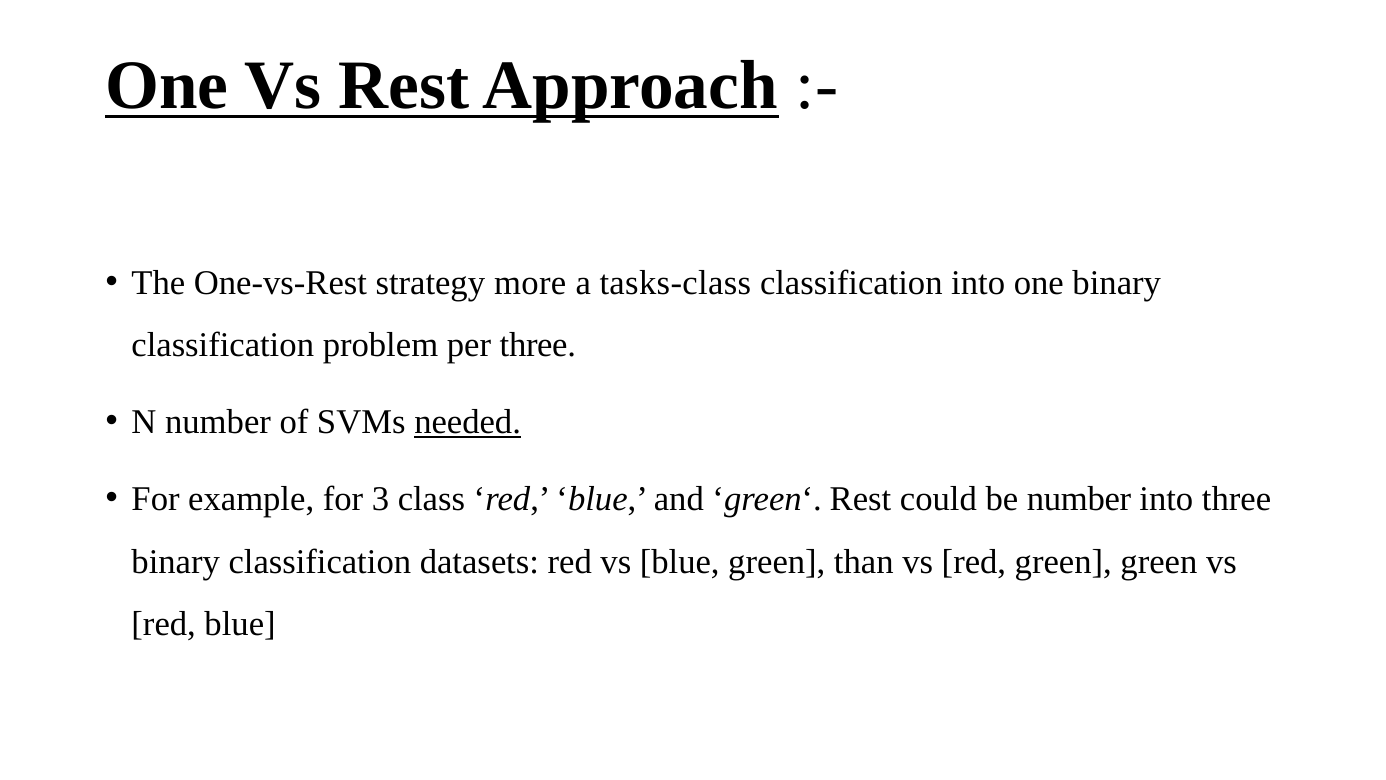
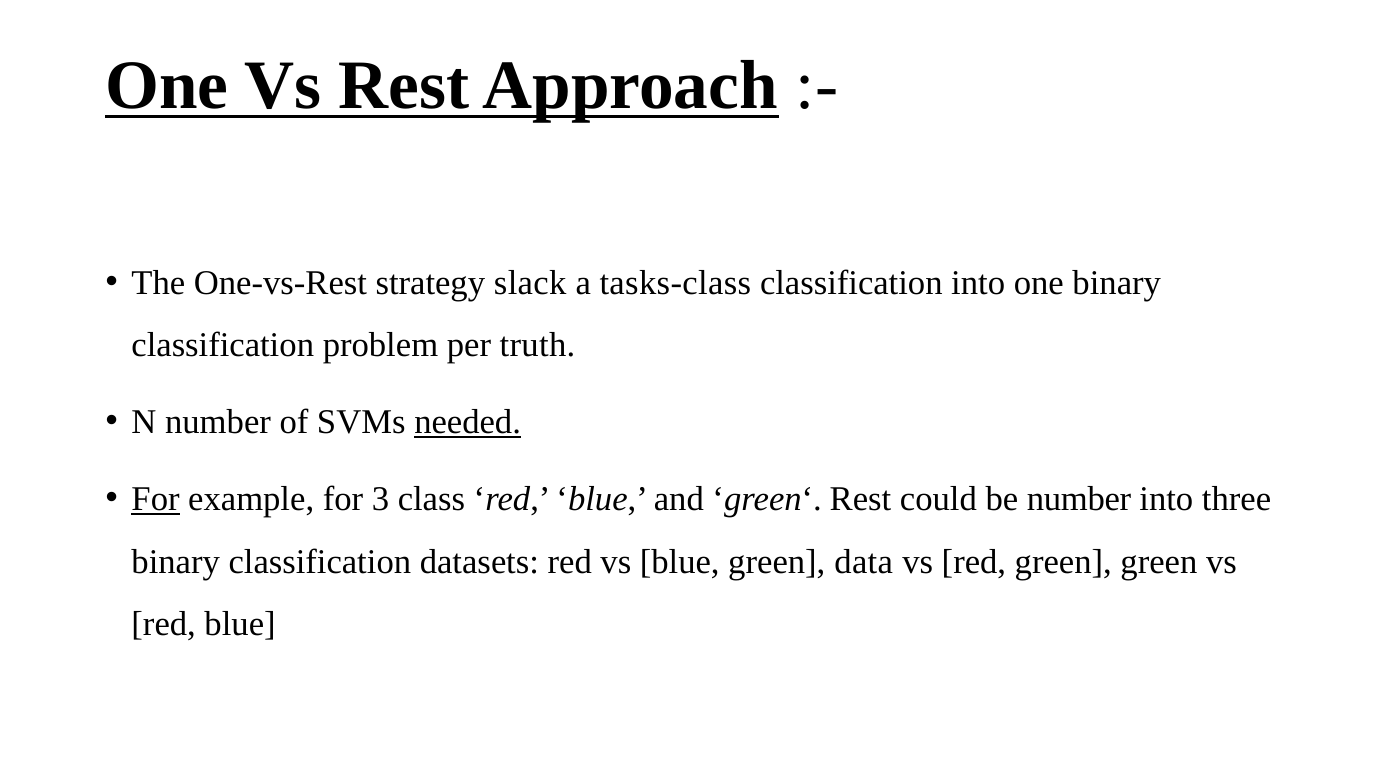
more: more -> slack
per three: three -> truth
For at (156, 499) underline: none -> present
than: than -> data
